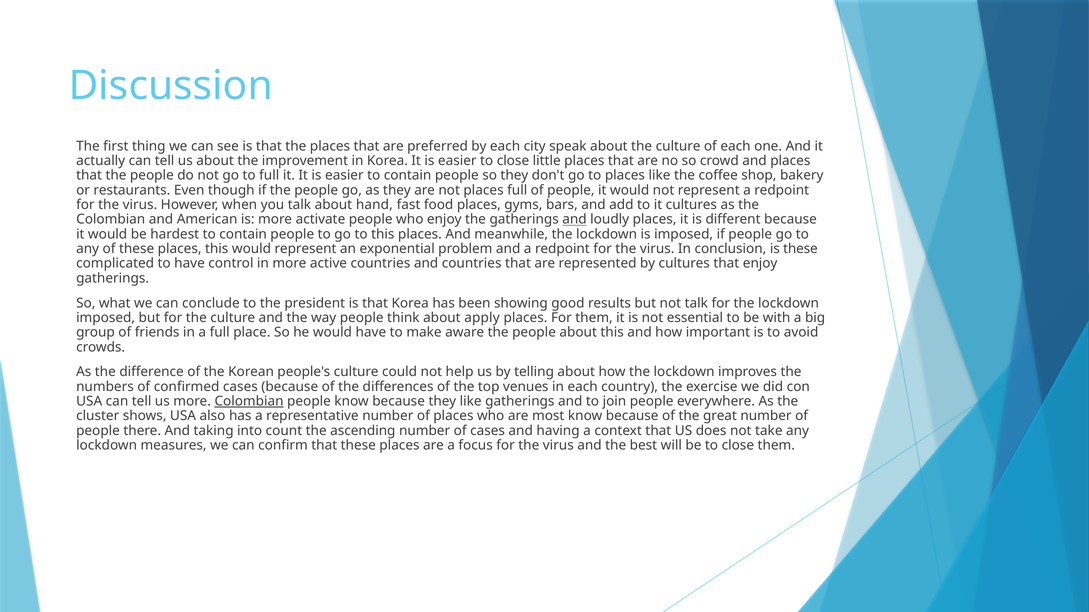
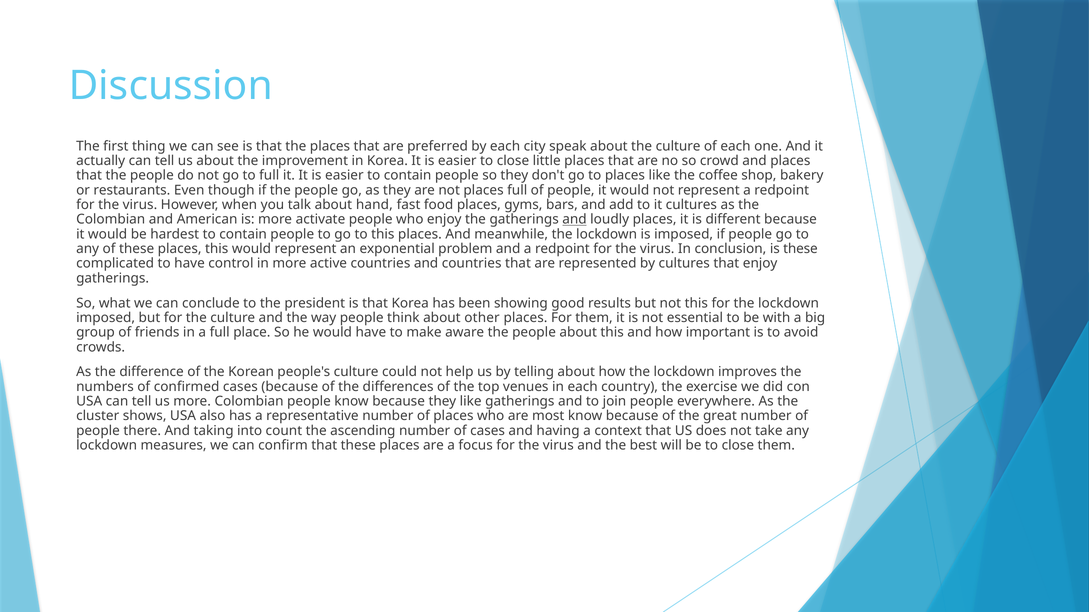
not talk: talk -> this
apply: apply -> other
Colombian at (249, 402) underline: present -> none
